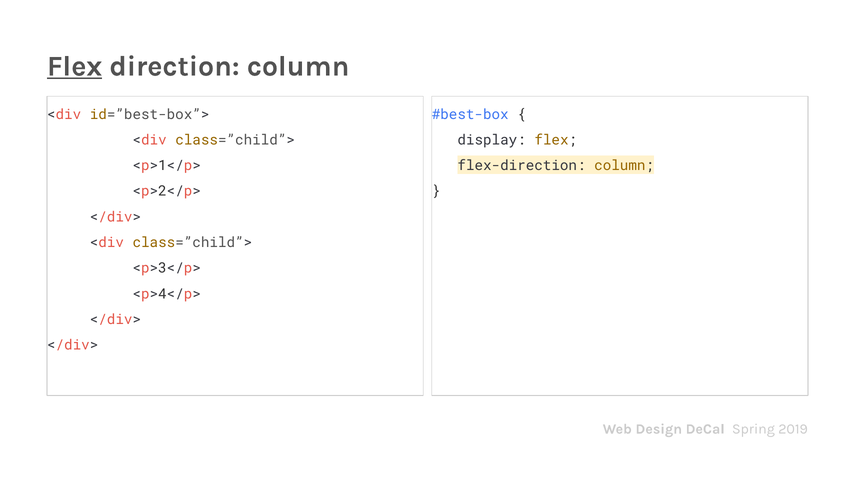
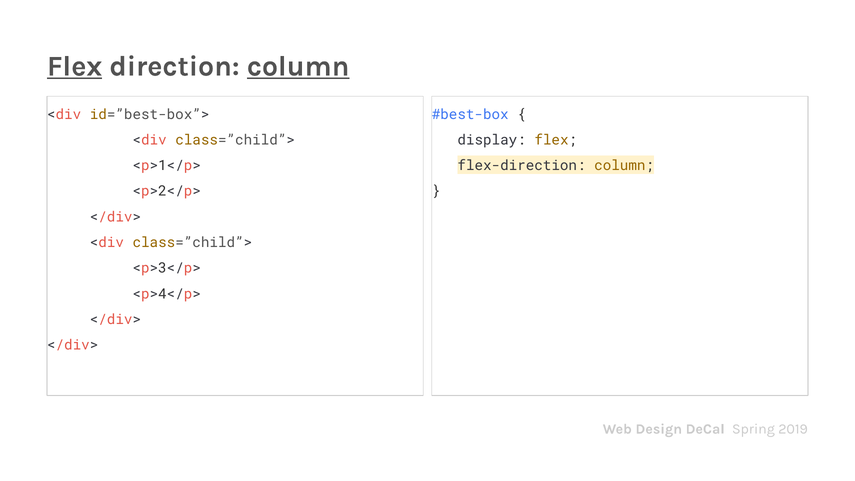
column at (298, 66) underline: none -> present
